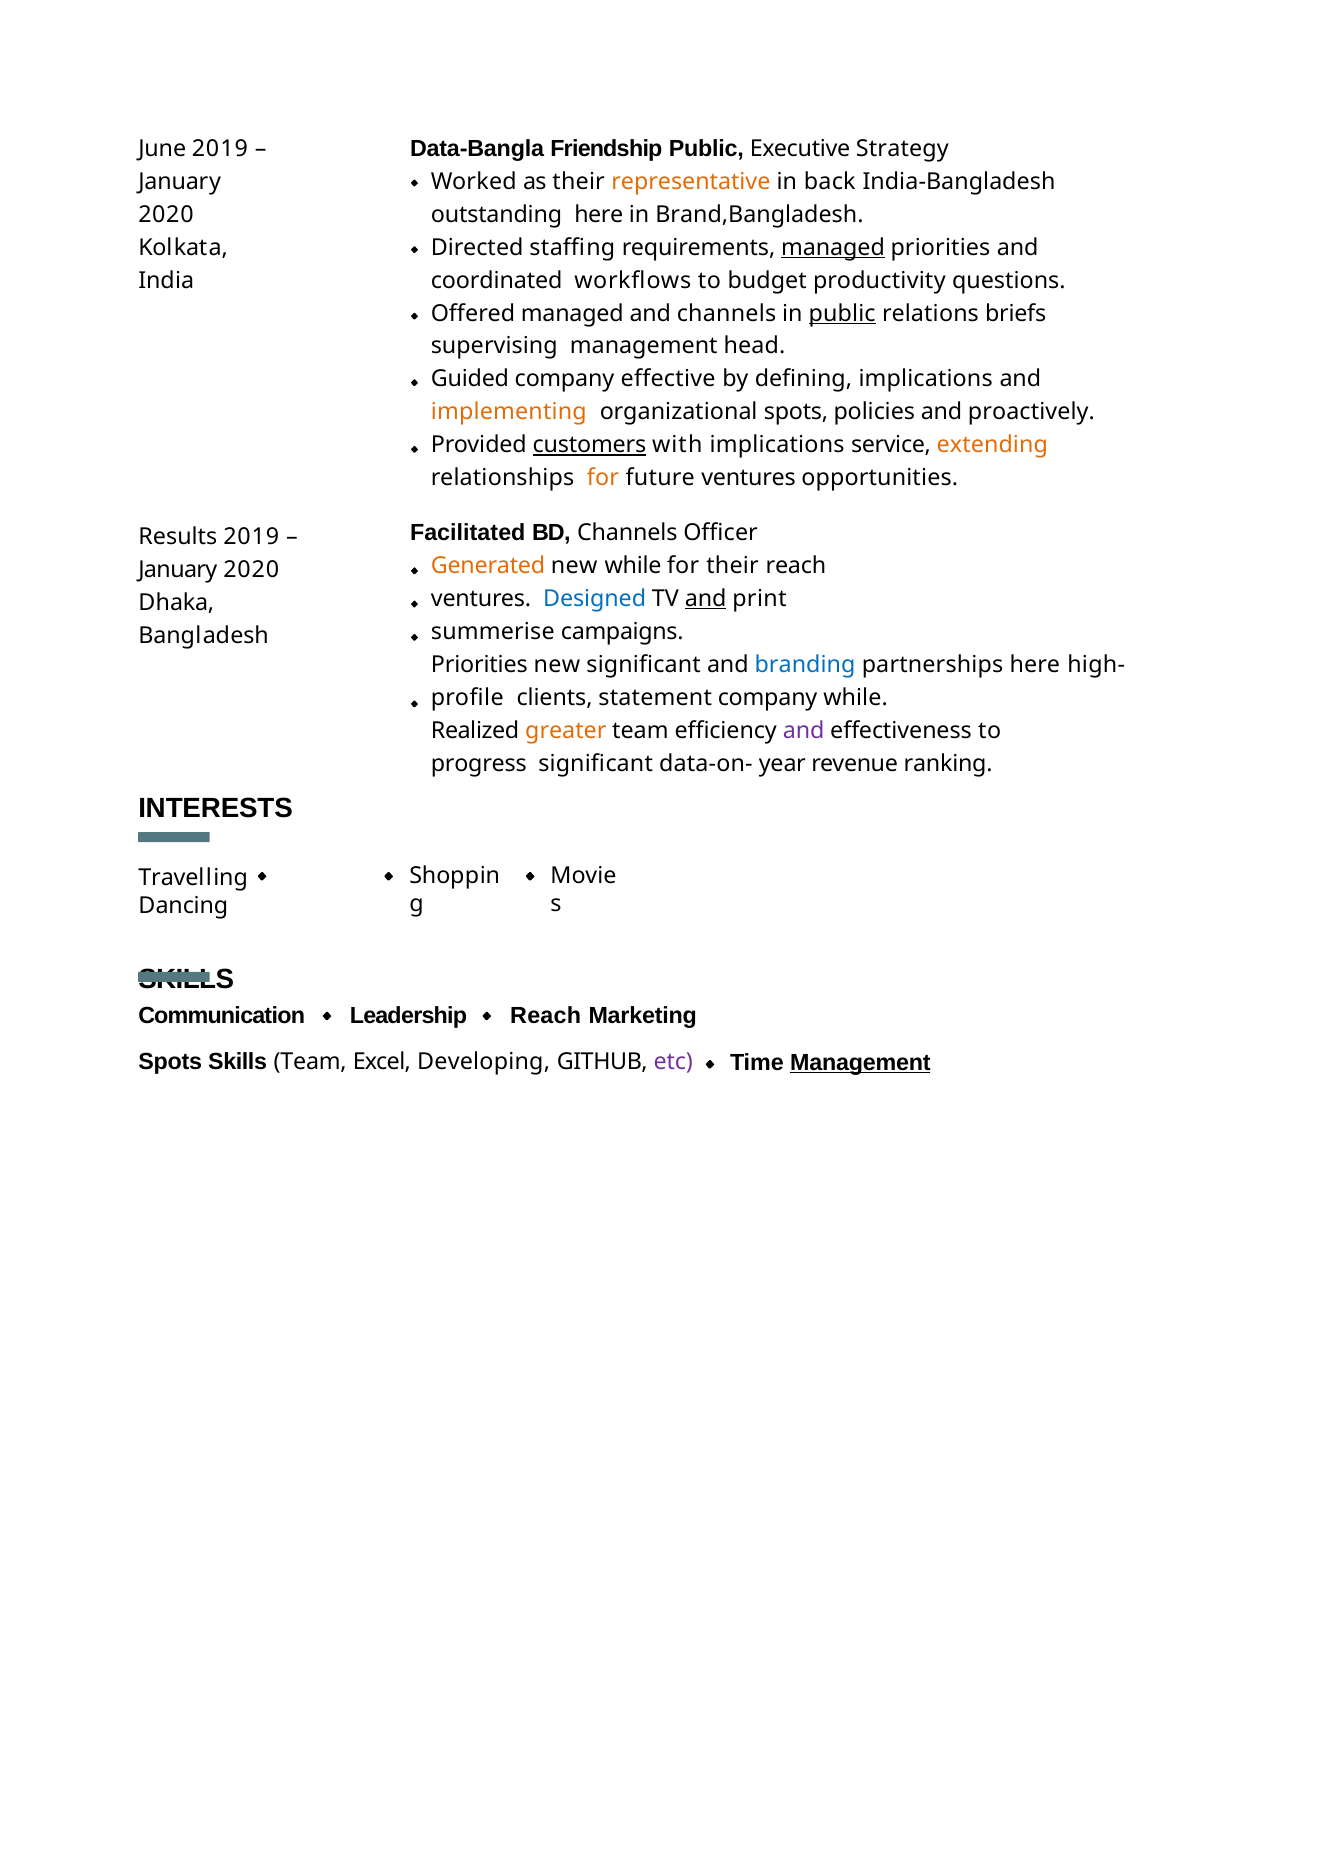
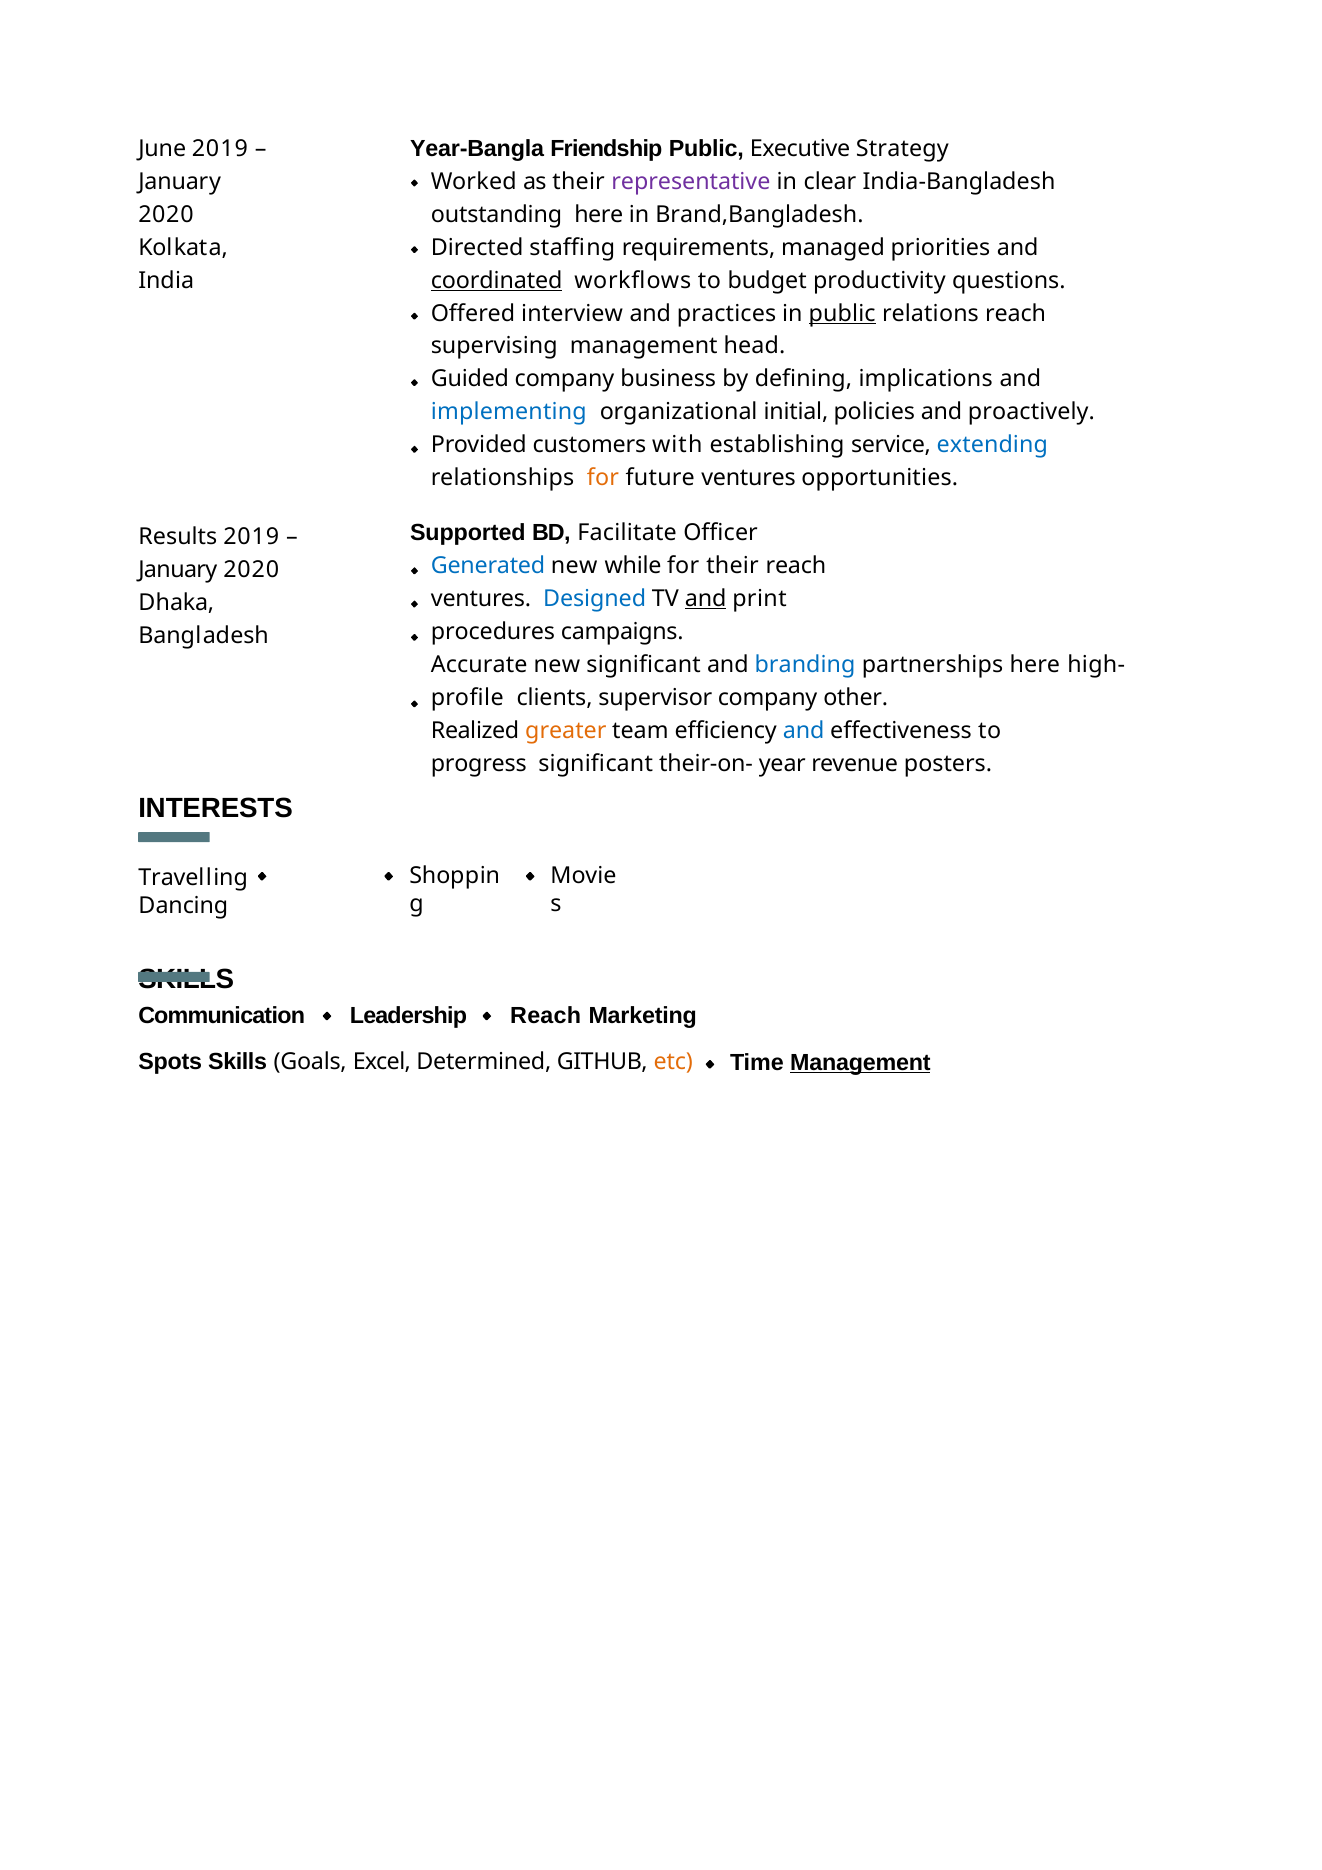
Data-Bangla: Data-Bangla -> Year-Bangla
representative colour: orange -> purple
back: back -> clear
managed at (833, 248) underline: present -> none
coordinated underline: none -> present
Offered managed: managed -> interview
and channels: channels -> practices
relations briefs: briefs -> reach
effective: effective -> business
implementing colour: orange -> blue
organizational spots: spots -> initial
customers underline: present -> none
with implications: implications -> establishing
extending colour: orange -> blue
Facilitated: Facilitated -> Supported
BD Channels: Channels -> Facilitate
Generated colour: orange -> blue
summerise: summerise -> procedures
Priorities at (479, 665): Priorities -> Accurate
statement: statement -> supervisor
company while: while -> other
and at (804, 731) colour: purple -> blue
data-on-: data-on- -> their-on-
ranking: ranking -> posters
Skills Team: Team -> Goals
Developing: Developing -> Determined
etc colour: purple -> orange
